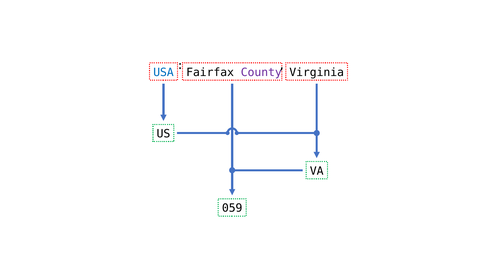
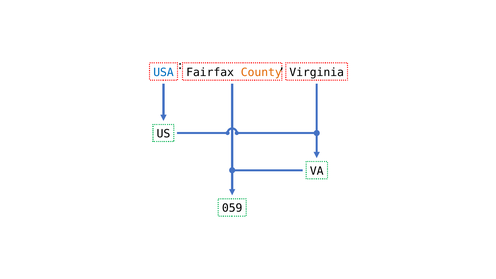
County colour: purple -> orange
